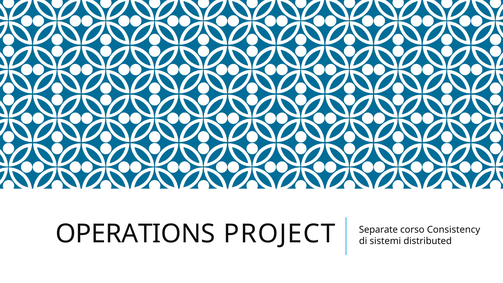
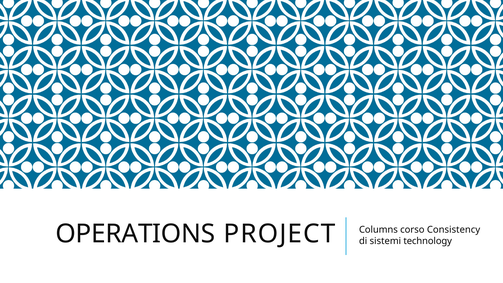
Separate: Separate -> Columns
distributed: distributed -> technology
